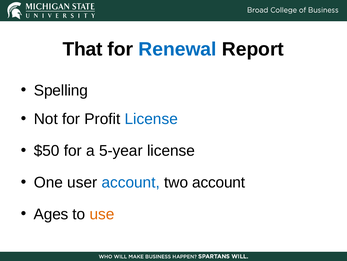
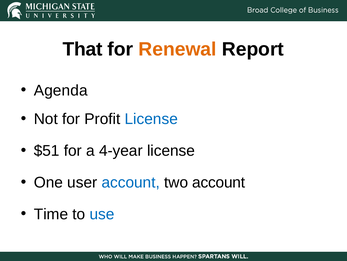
Renewal colour: blue -> orange
Spelling: Spelling -> Agenda
$50: $50 -> $51
5-year: 5-year -> 4-year
Ages: Ages -> Time
use colour: orange -> blue
